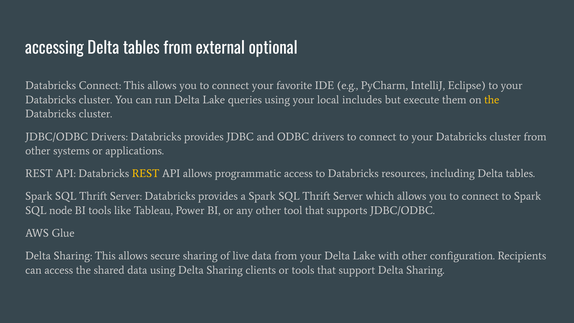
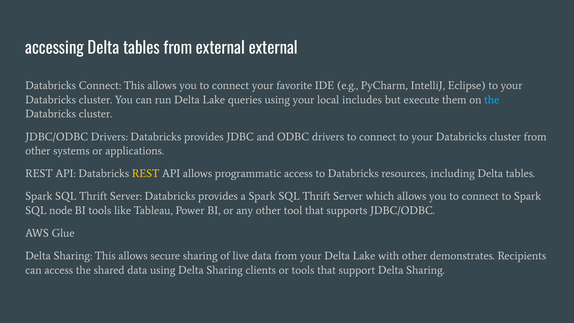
external optional: optional -> external
the at (492, 100) colour: yellow -> light blue
configuration: configuration -> demonstrates
